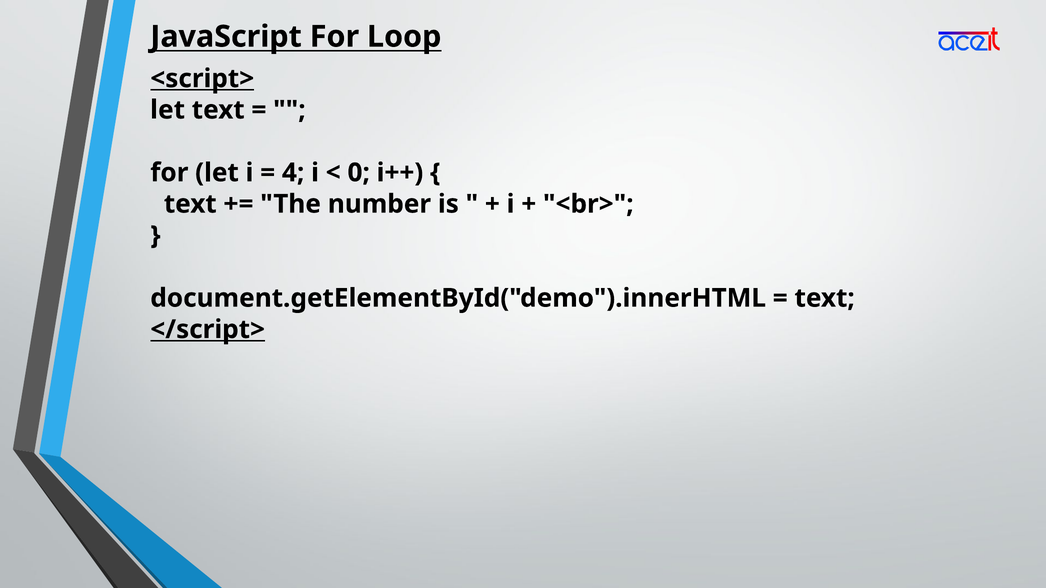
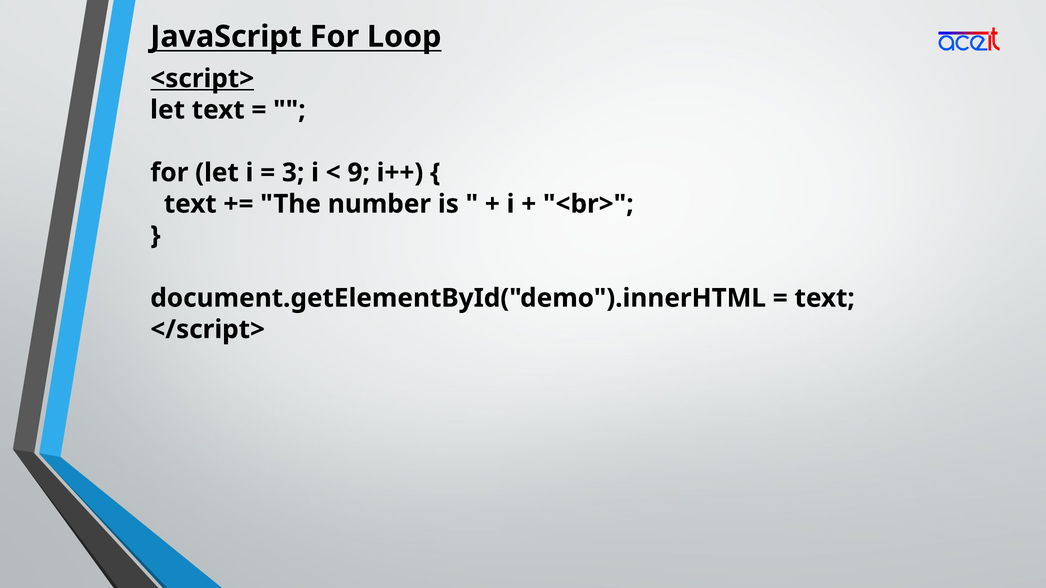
4: 4 -> 3
0: 0 -> 9
</script> underline: present -> none
